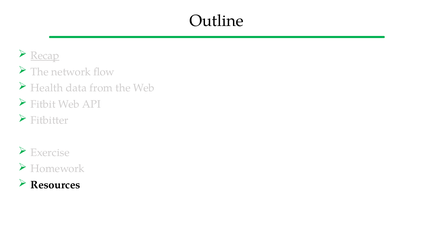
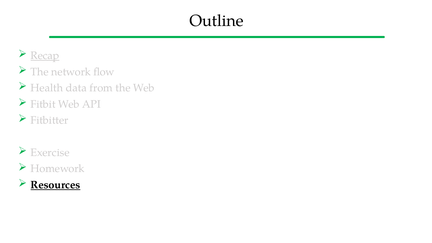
Resources underline: none -> present
